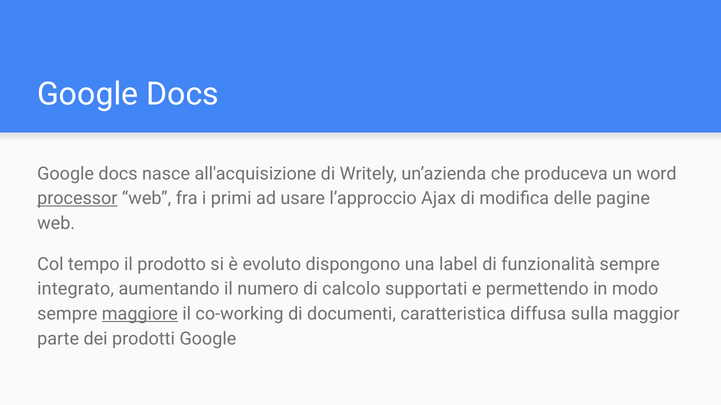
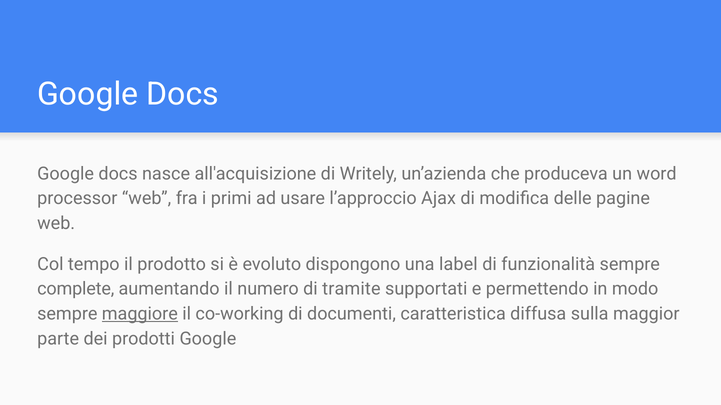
processor underline: present -> none
integrato: integrato -> complete
calcolo: calcolo -> tramite
